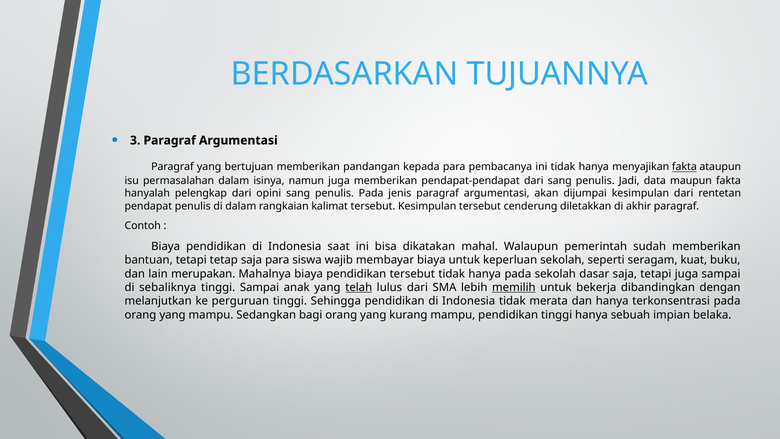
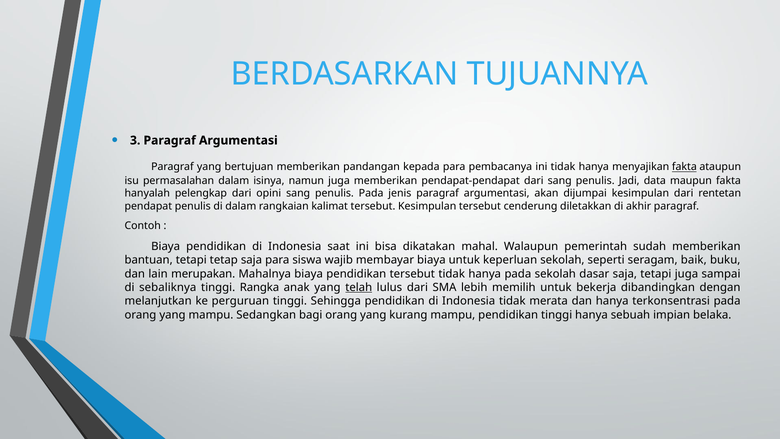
kuat: kuat -> baik
tinggi Sampai: Sampai -> Rangka
memilih underline: present -> none
